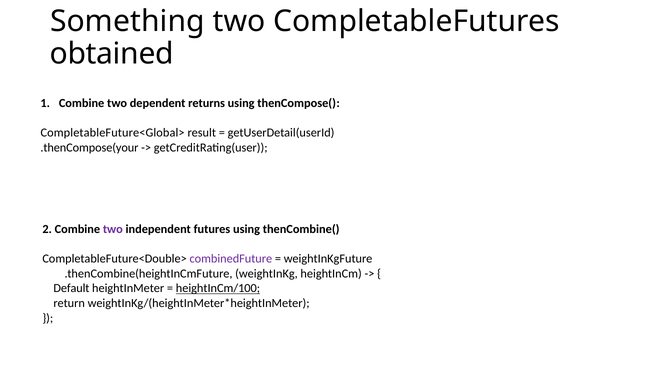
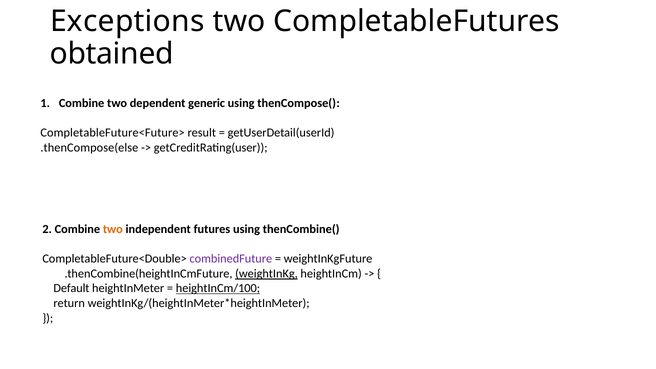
Something: Something -> Exceptions
returns: returns -> generic
CompletableFuture<Global>: CompletableFuture<Global> -> CompletableFuture<Future>
.thenCompose(your: .thenCompose(your -> .thenCompose(else
two at (113, 229) colour: purple -> orange
weightInKg underline: none -> present
